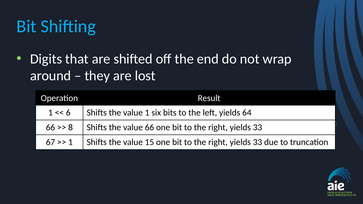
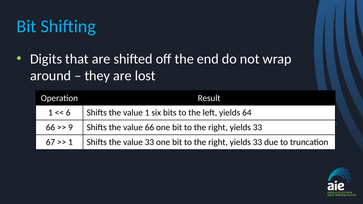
8: 8 -> 9
value 15: 15 -> 33
